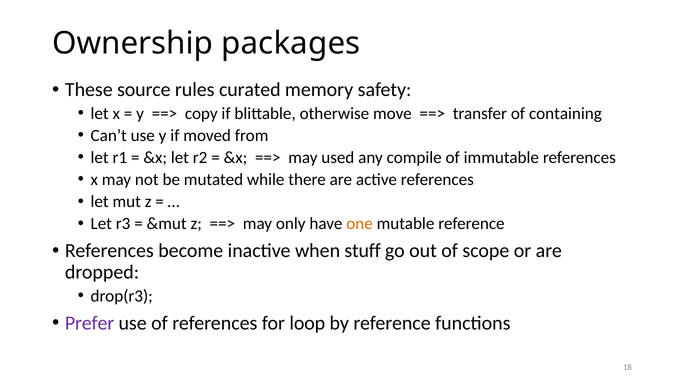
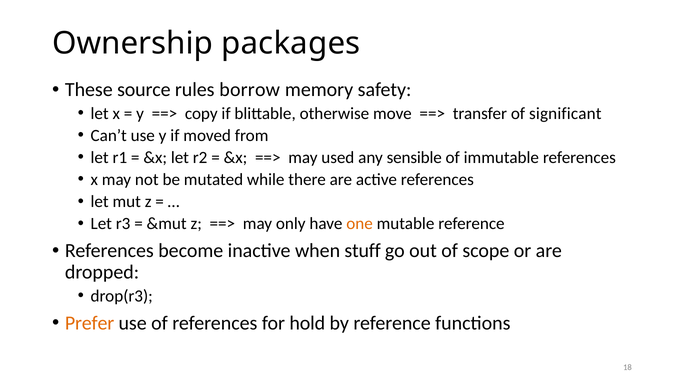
curated: curated -> borrow
containing: containing -> significant
compile: compile -> sensible
Prefer colour: purple -> orange
loop: loop -> hold
